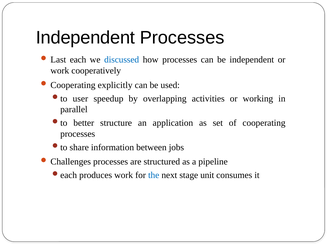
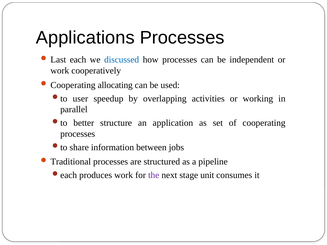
Independent at (85, 38): Independent -> Applications
explicitly: explicitly -> allocating
Challenges: Challenges -> Traditional
the colour: blue -> purple
